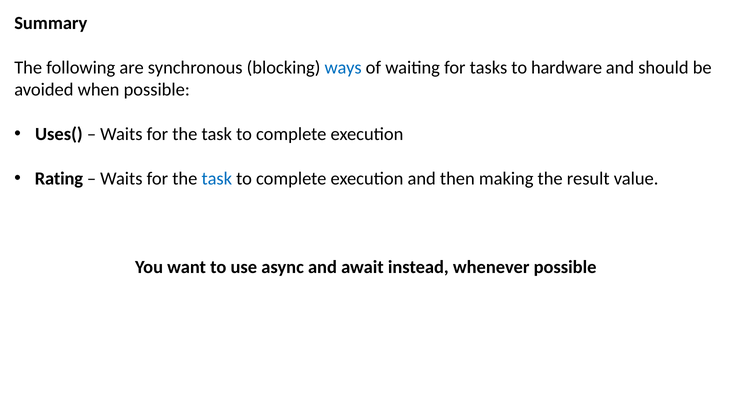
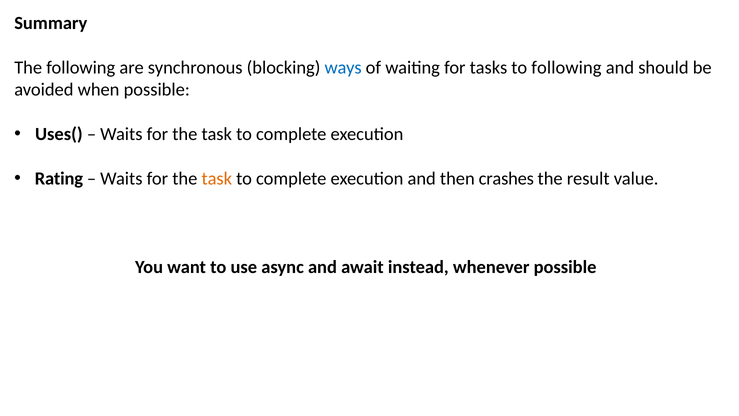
to hardware: hardware -> following
task at (217, 178) colour: blue -> orange
making: making -> crashes
